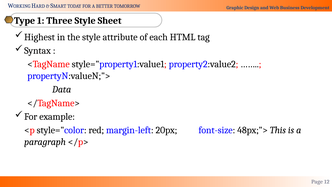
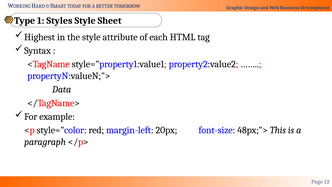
Three: Three -> Styles
